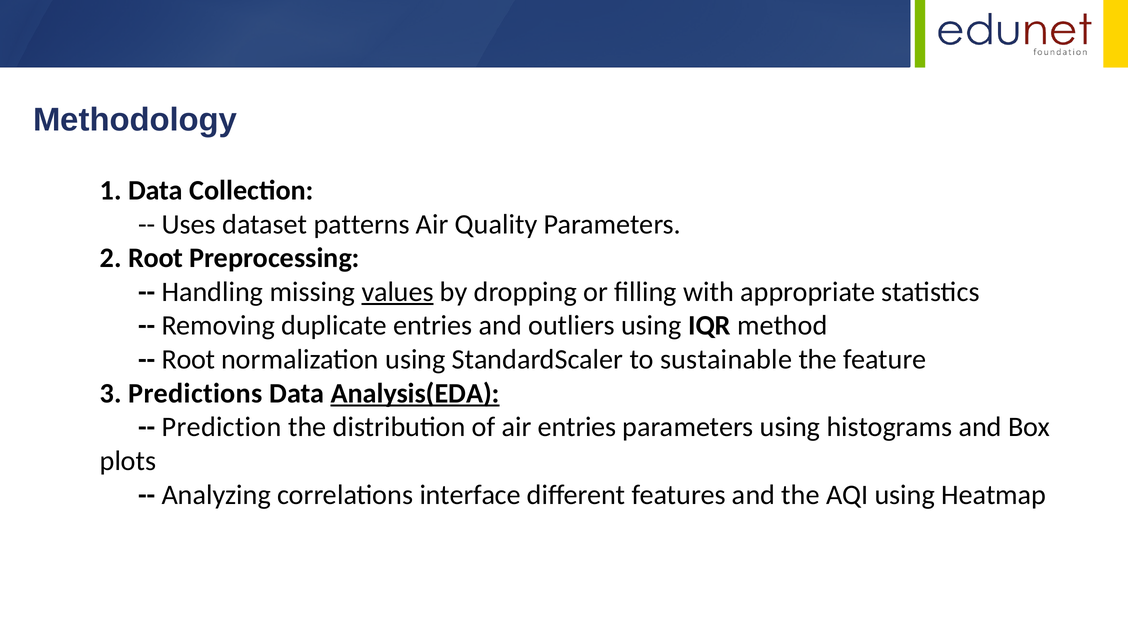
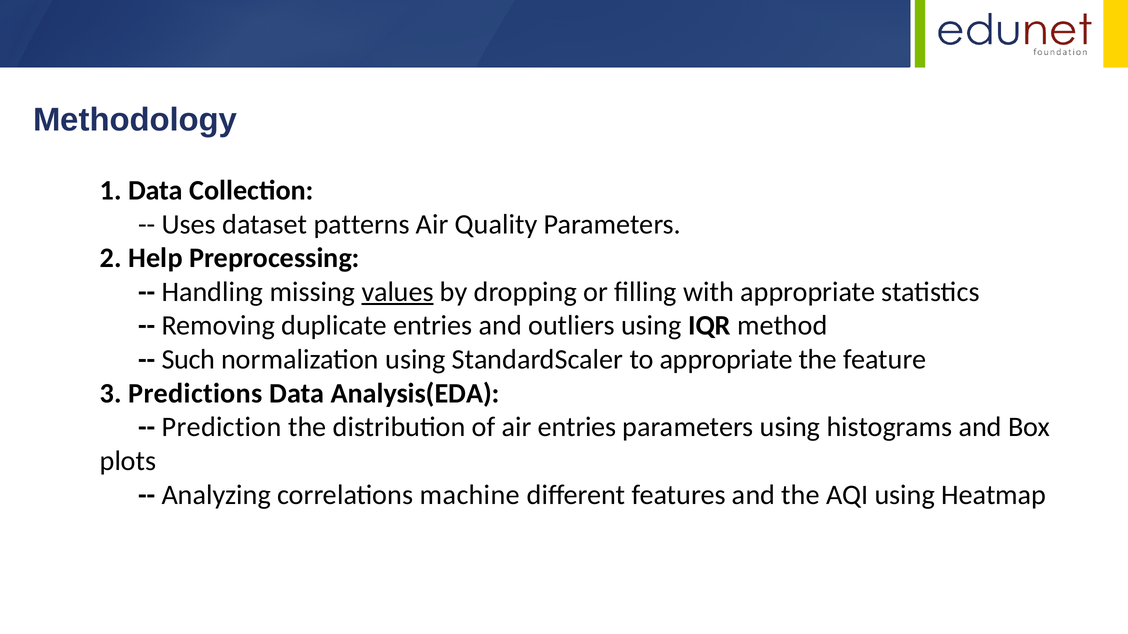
2 Root: Root -> Help
Root at (188, 360): Root -> Such
to sustainable: sustainable -> appropriate
Analysis(EDA underline: present -> none
interface: interface -> machine
